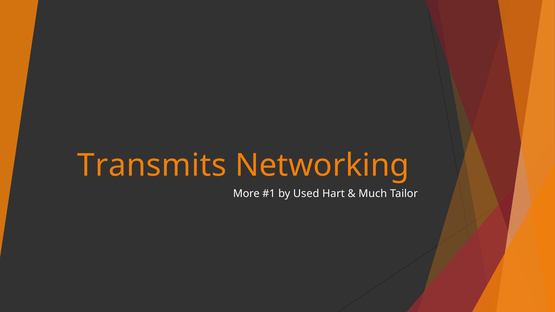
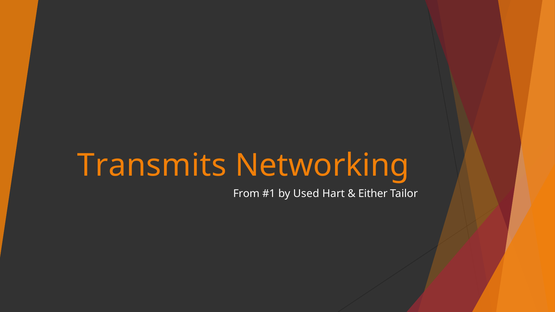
More: More -> From
Much: Much -> Either
